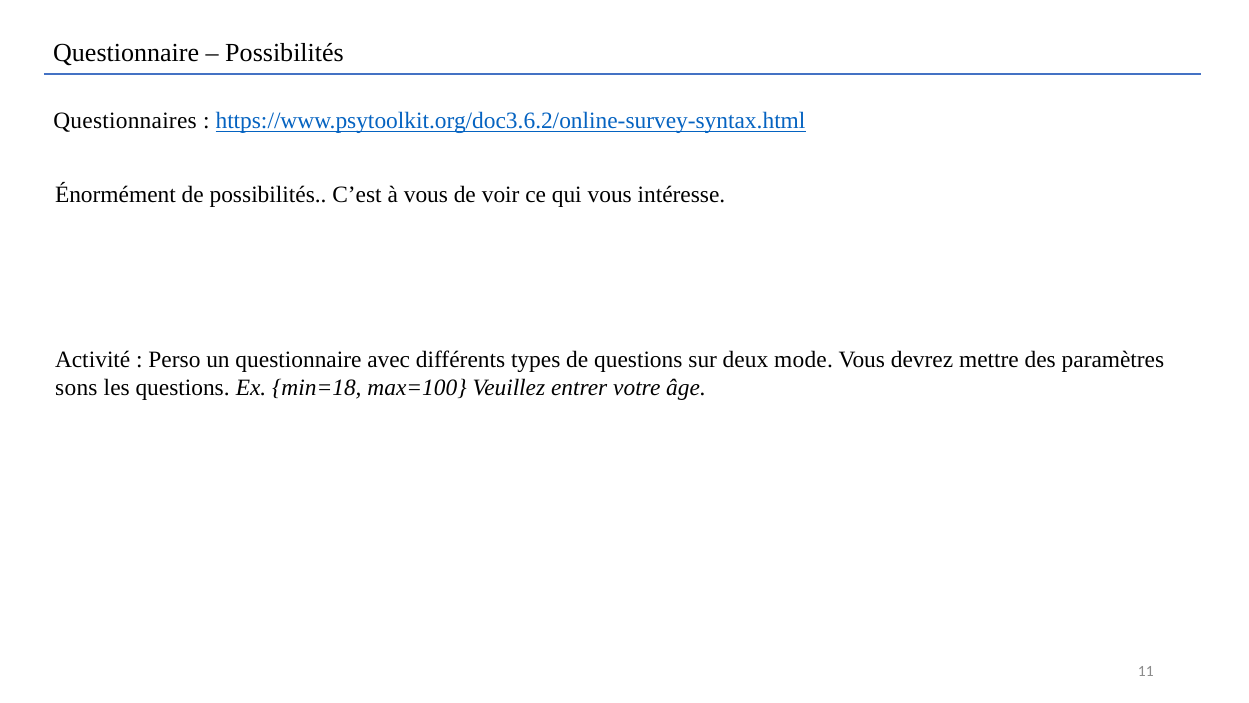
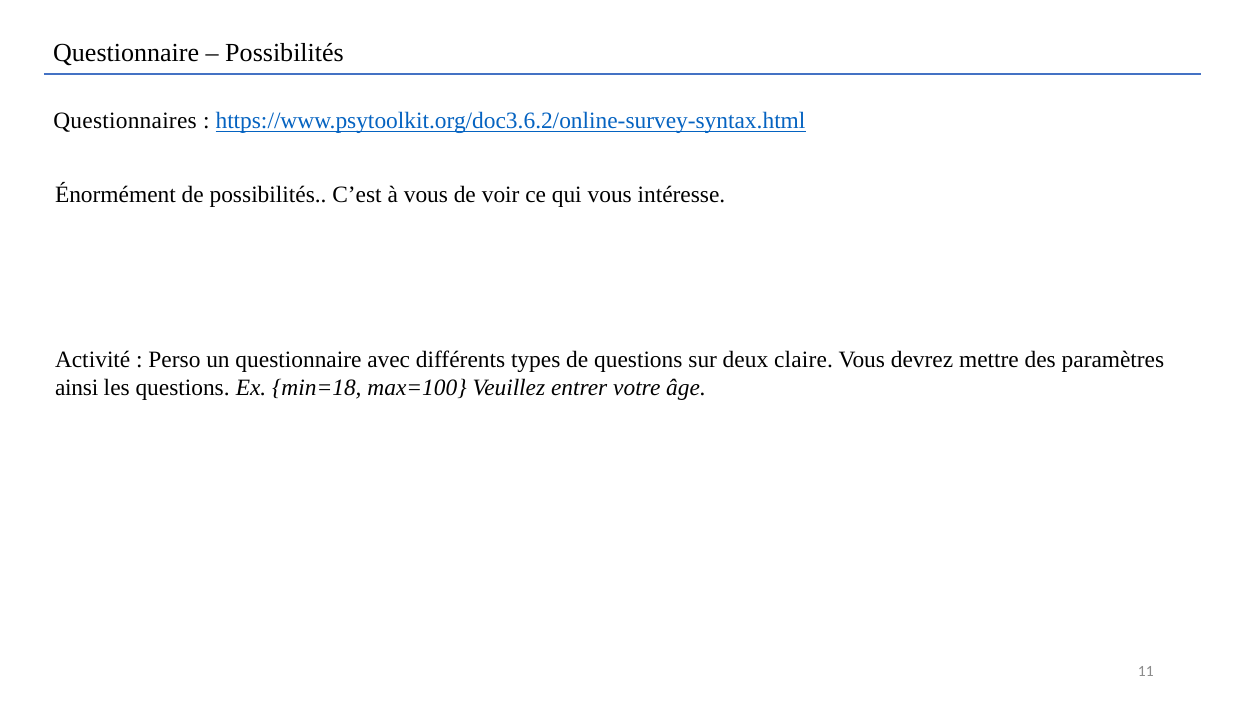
mode: mode -> claire
sons: sons -> ainsi
